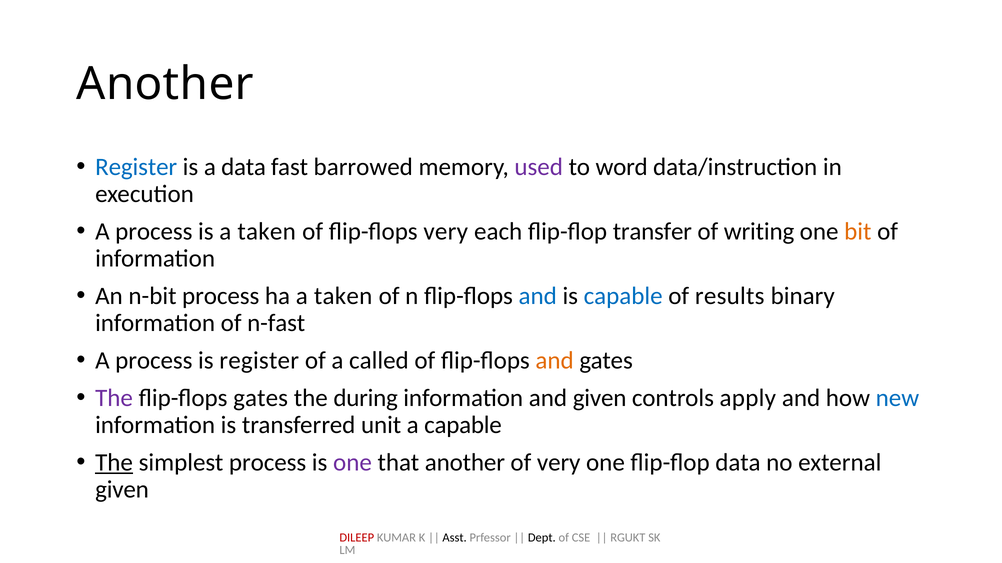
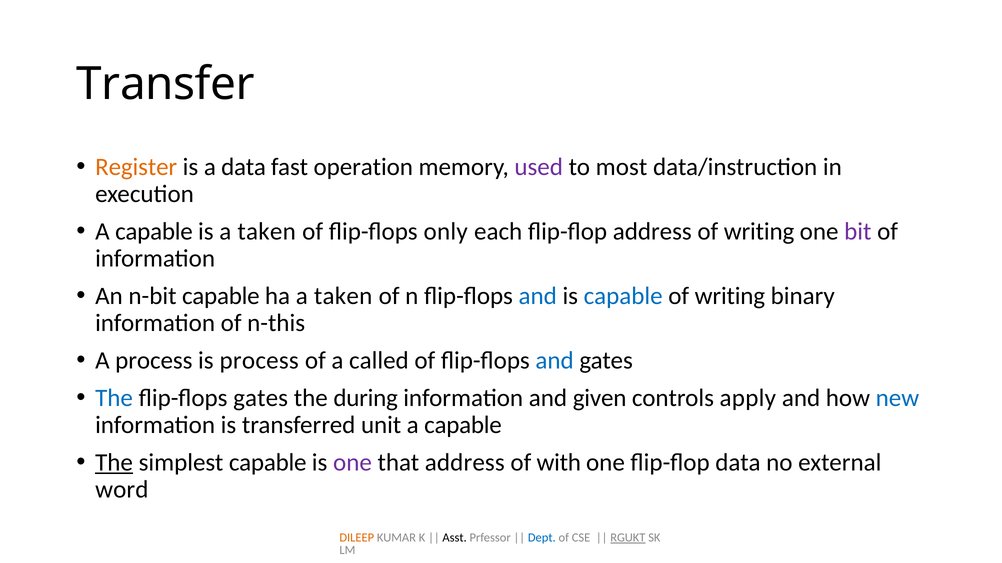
Another at (165, 84): Another -> Transfer
Register at (136, 167) colour: blue -> orange
barrowed: barrowed -> operation
word: word -> most
process at (154, 232): process -> capable
flip-flops very: very -> only
flip-flop transfer: transfer -> address
bit colour: orange -> purple
n-bit process: process -> capable
results at (730, 296): results -> writing
n-fast: n-fast -> n-this
is register: register -> process
and at (555, 361) colour: orange -> blue
The at (114, 398) colour: purple -> blue
simplest process: process -> capable
that another: another -> address
of very: very -> with
given at (122, 490): given -> word
DILEEP colour: red -> orange
Dept colour: black -> blue
RGUKT underline: none -> present
